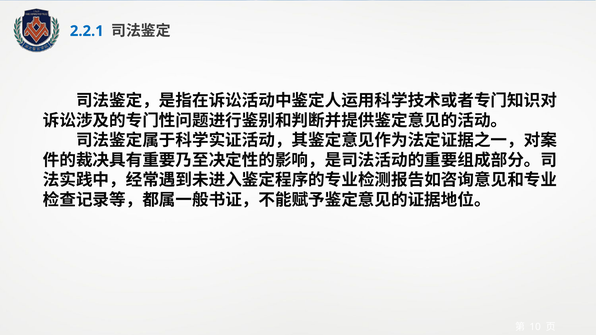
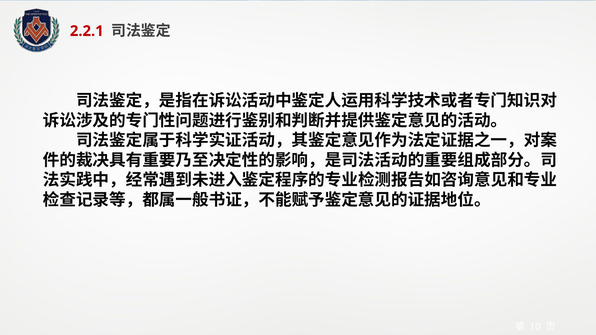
2.2.1 colour: blue -> red
